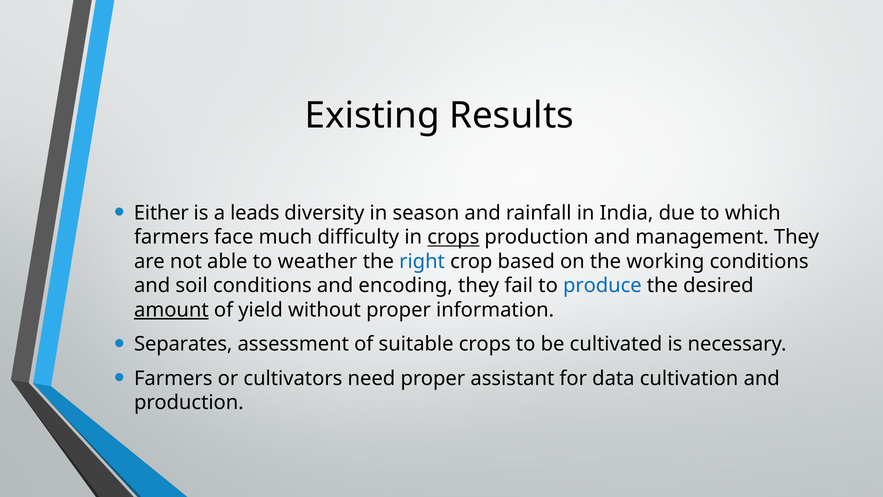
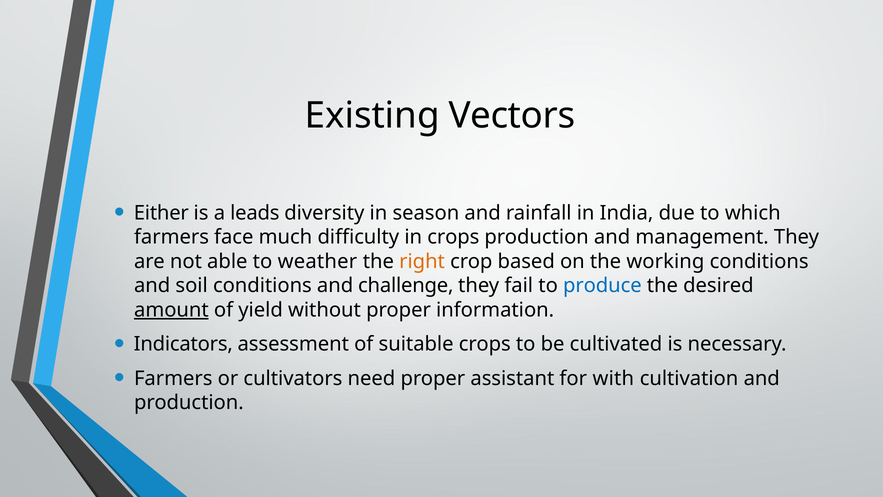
Results: Results -> Vectors
crops at (453, 237) underline: present -> none
right colour: blue -> orange
encoding: encoding -> challenge
Separates: Separates -> Indicators
data: data -> with
